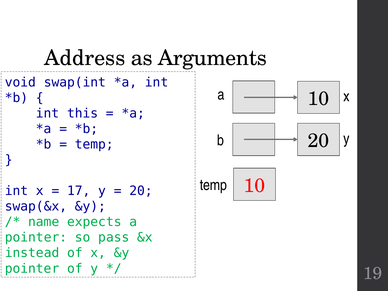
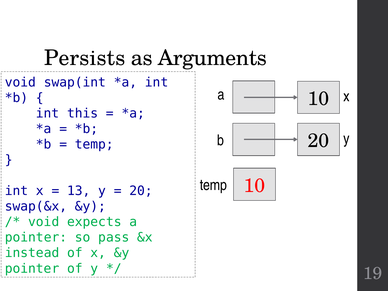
Address: Address -> Persists
17: 17 -> 13
name at (44, 222): name -> void
